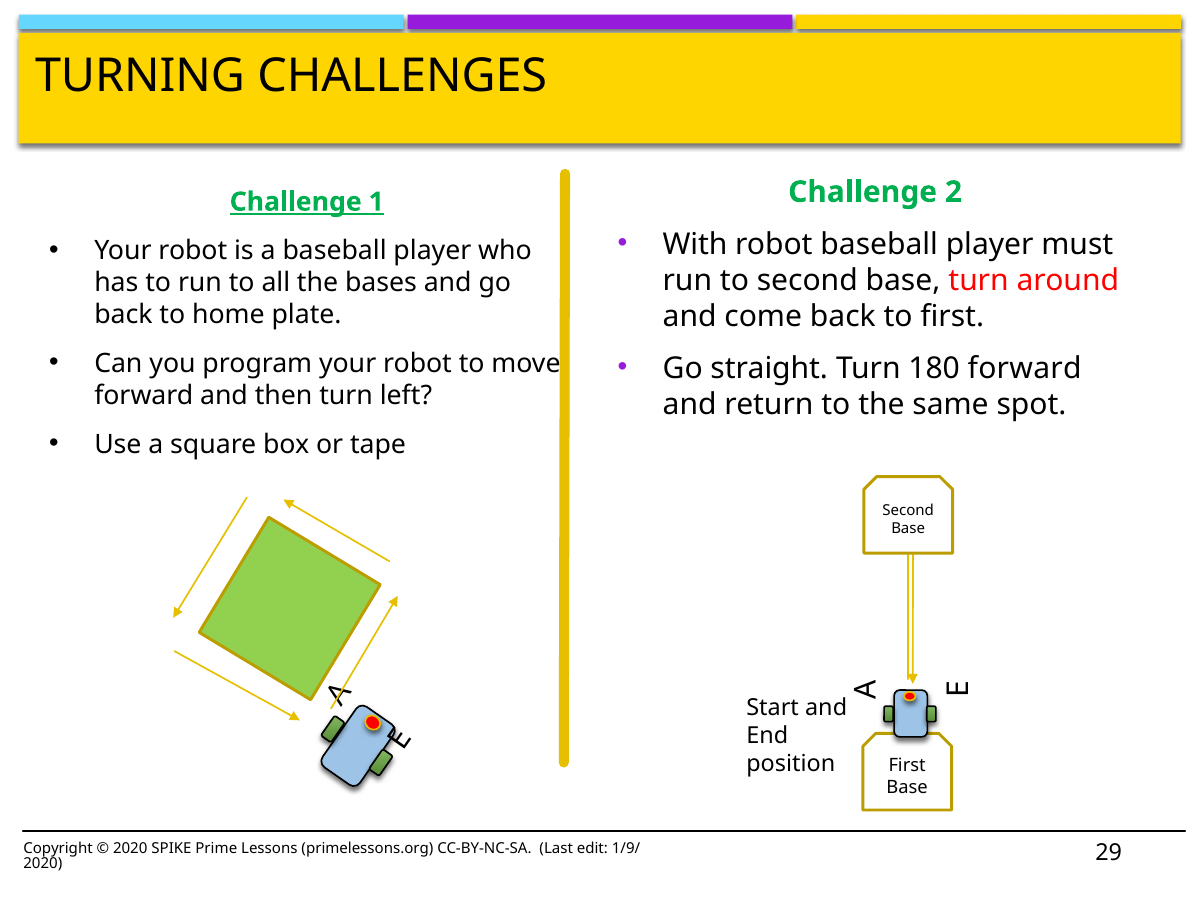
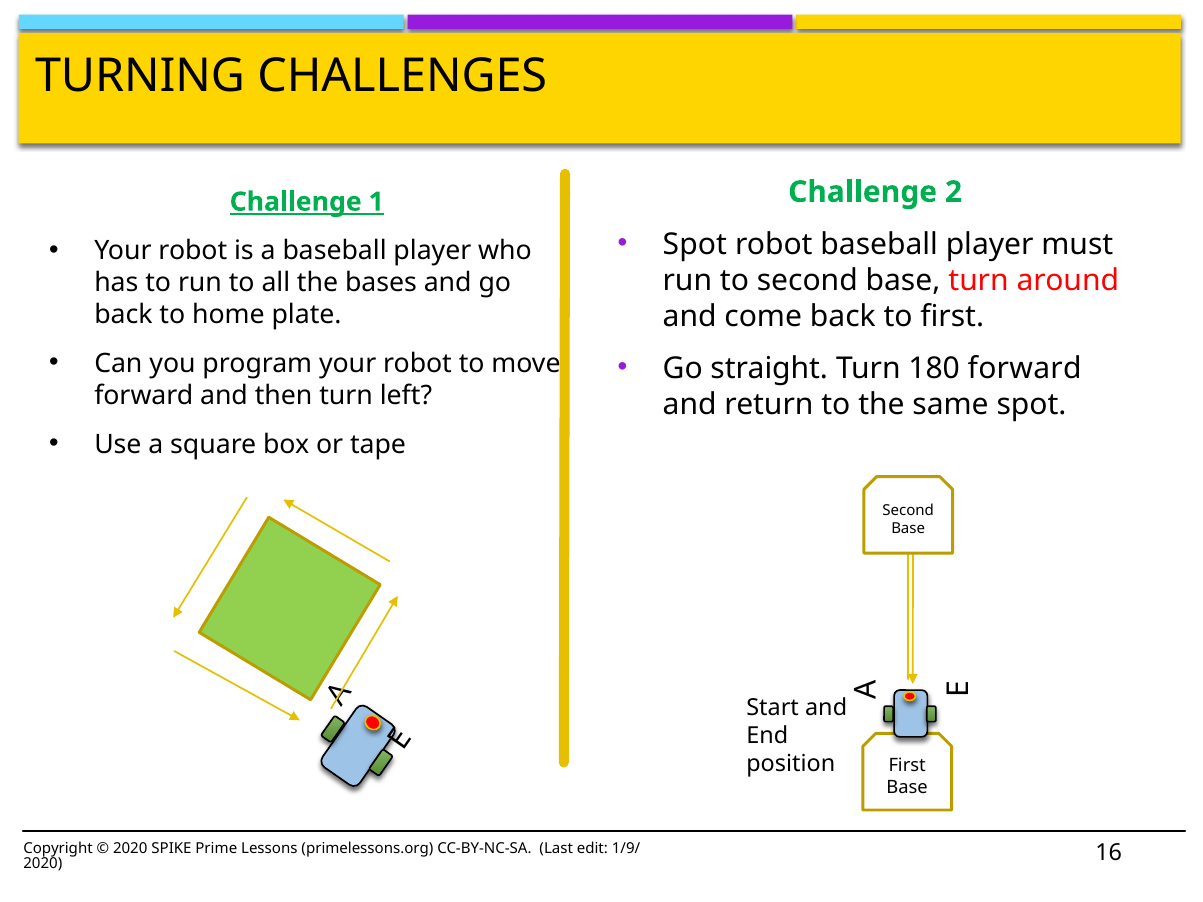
With at (695, 244): With -> Spot
29: 29 -> 16
